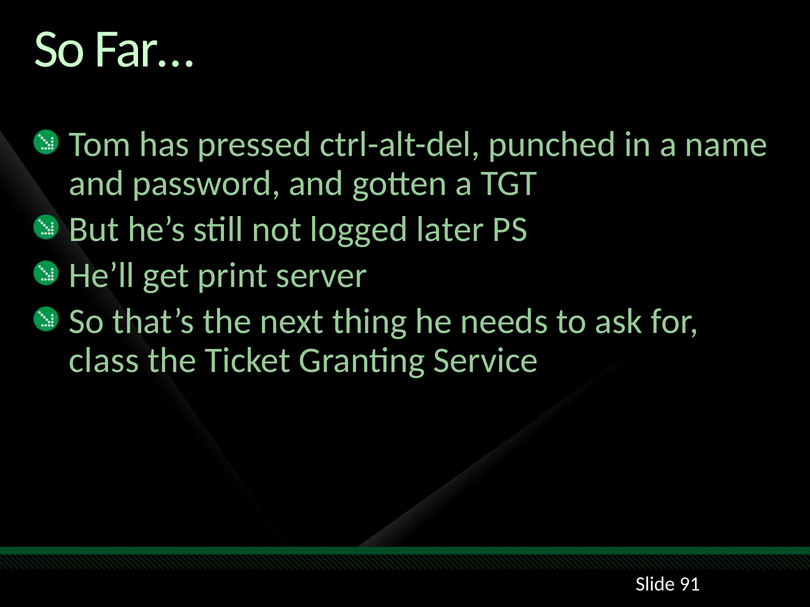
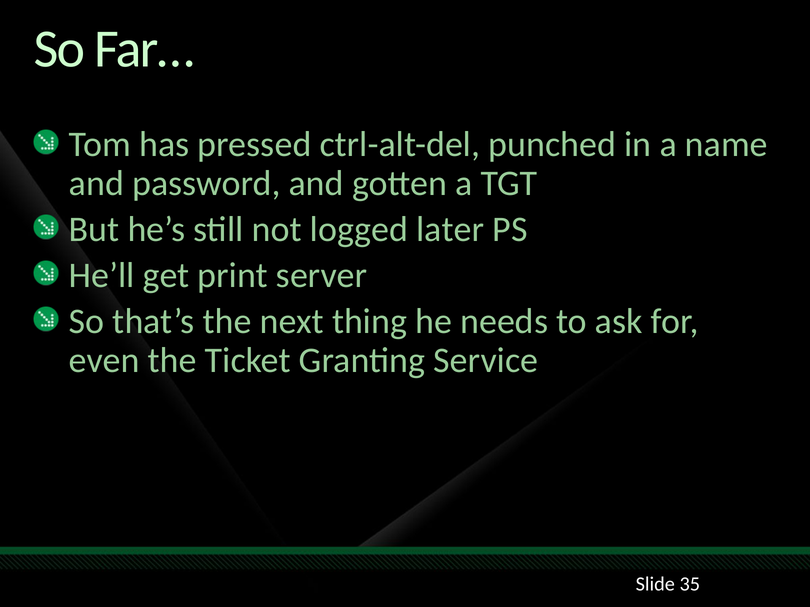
class: class -> even
91: 91 -> 35
